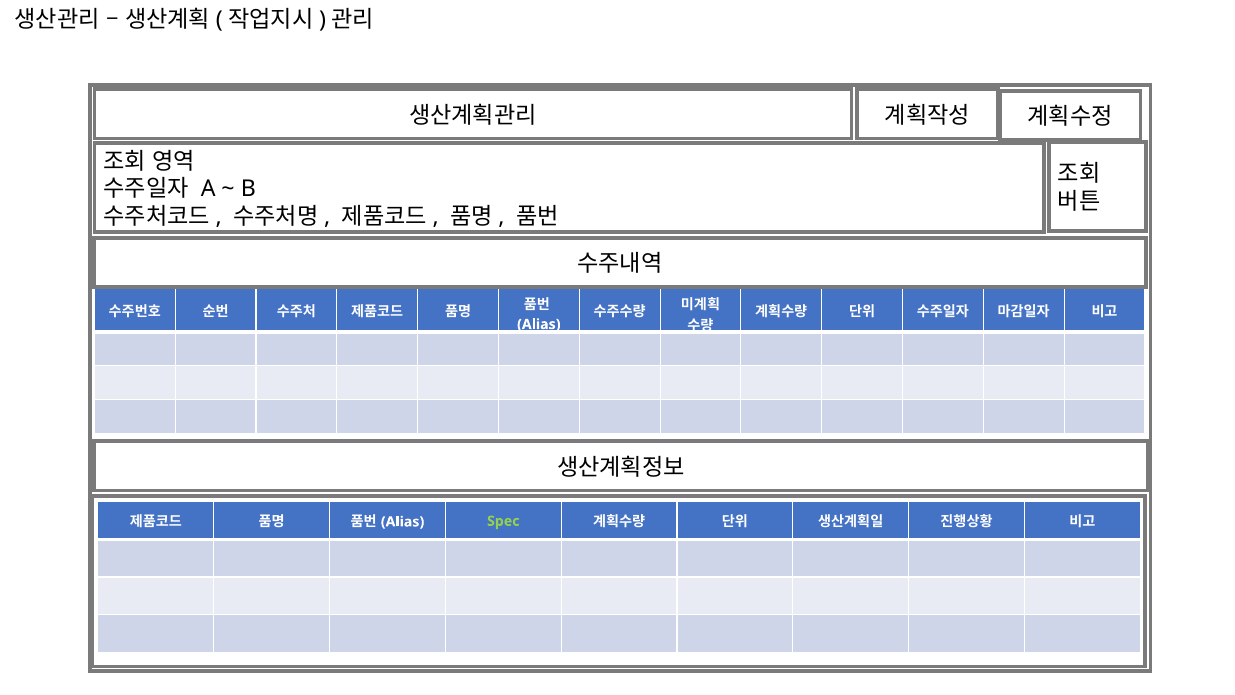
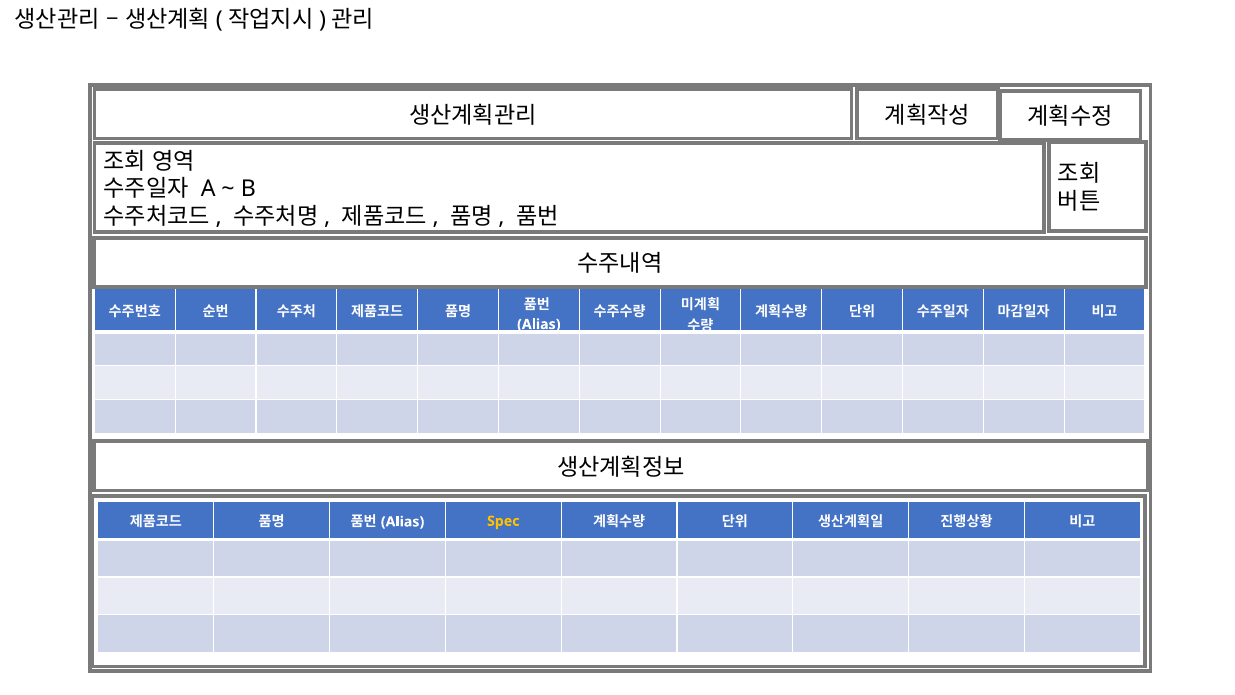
Spec colour: light green -> yellow
